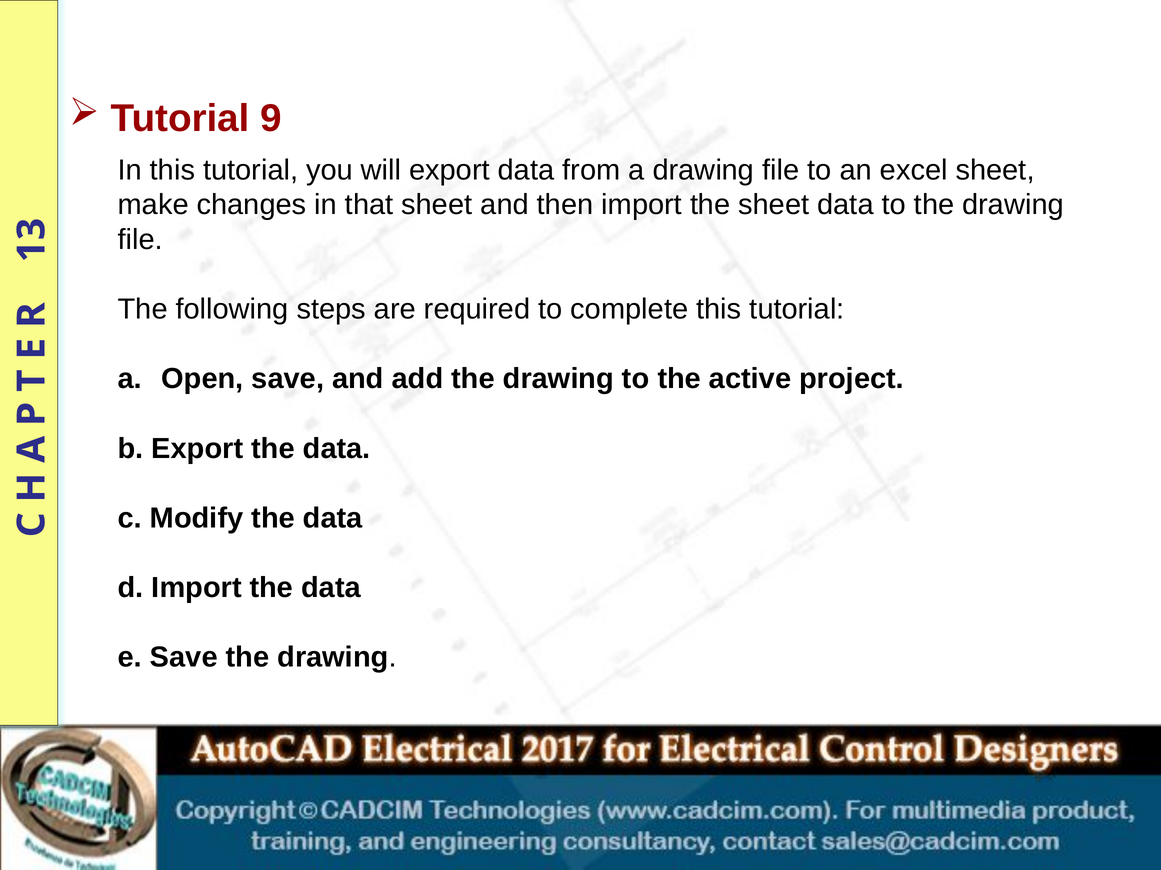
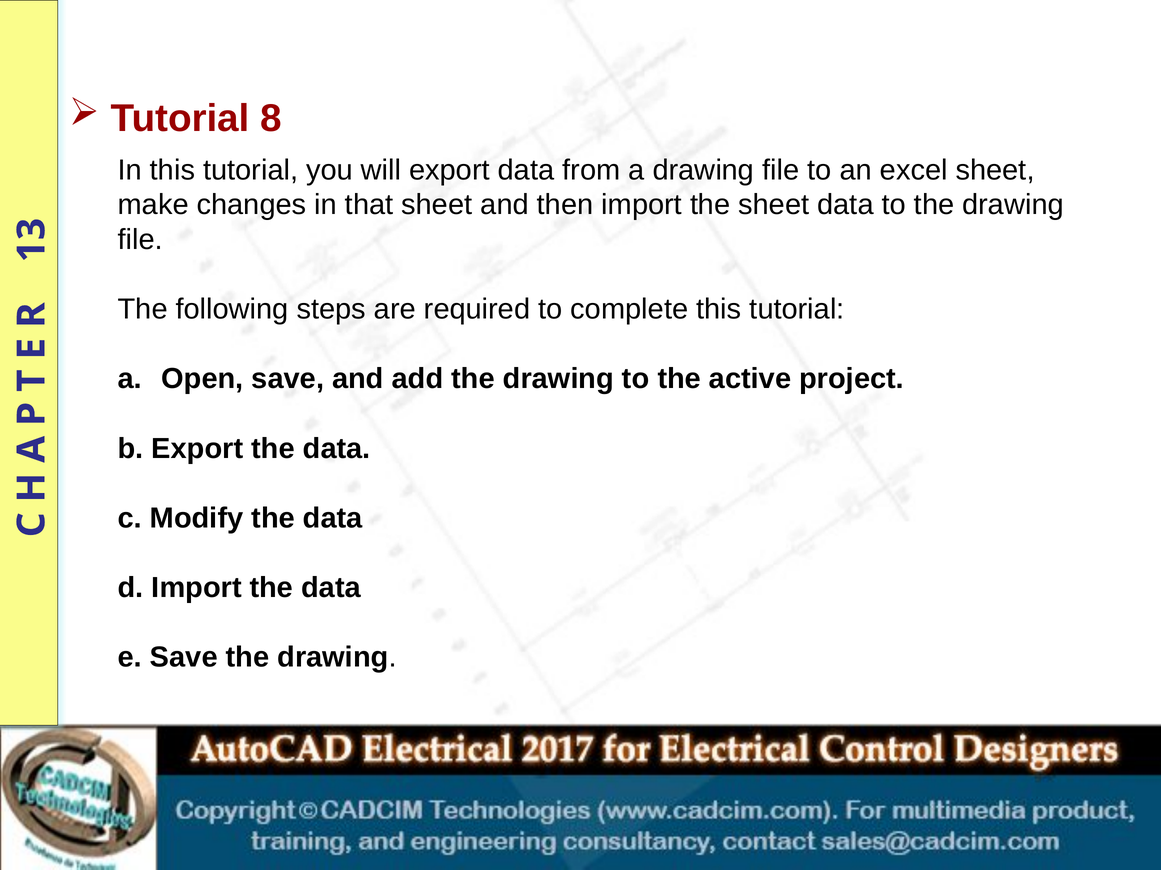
9: 9 -> 8
